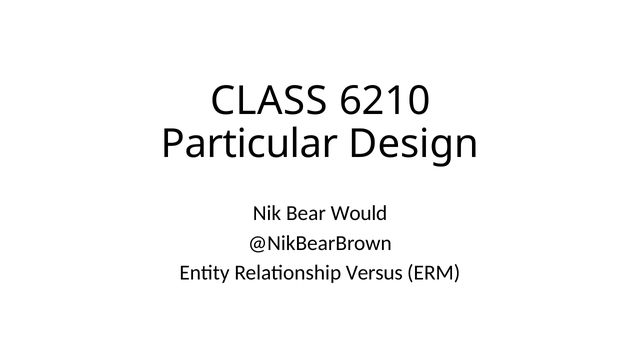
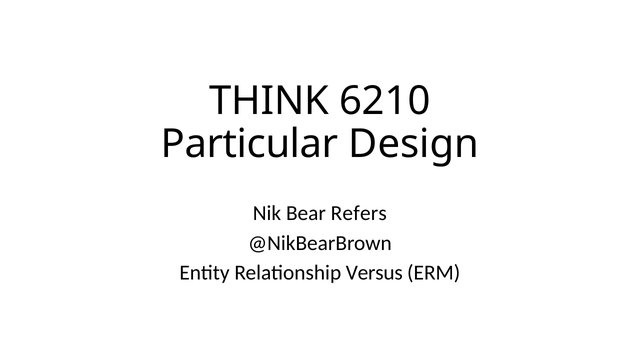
CLASS: CLASS -> THINK
Would: Would -> Refers
